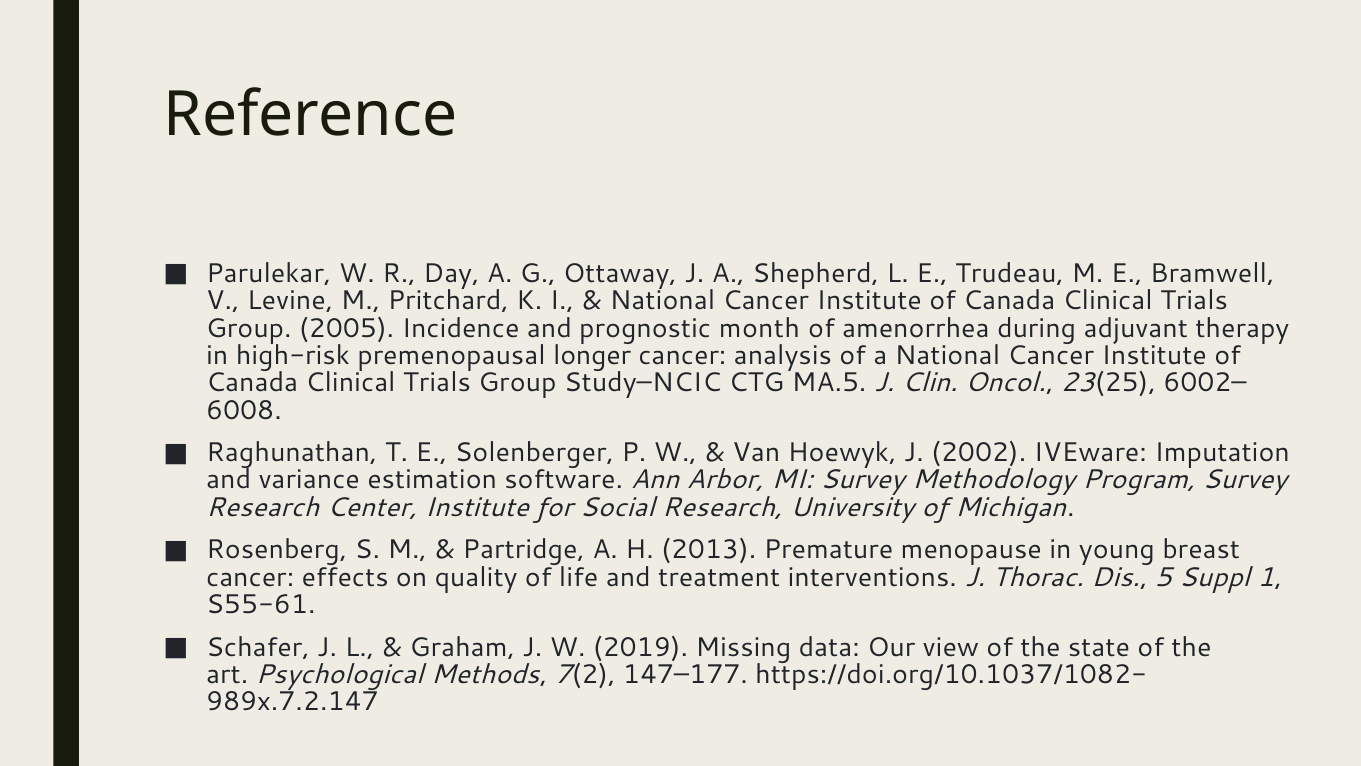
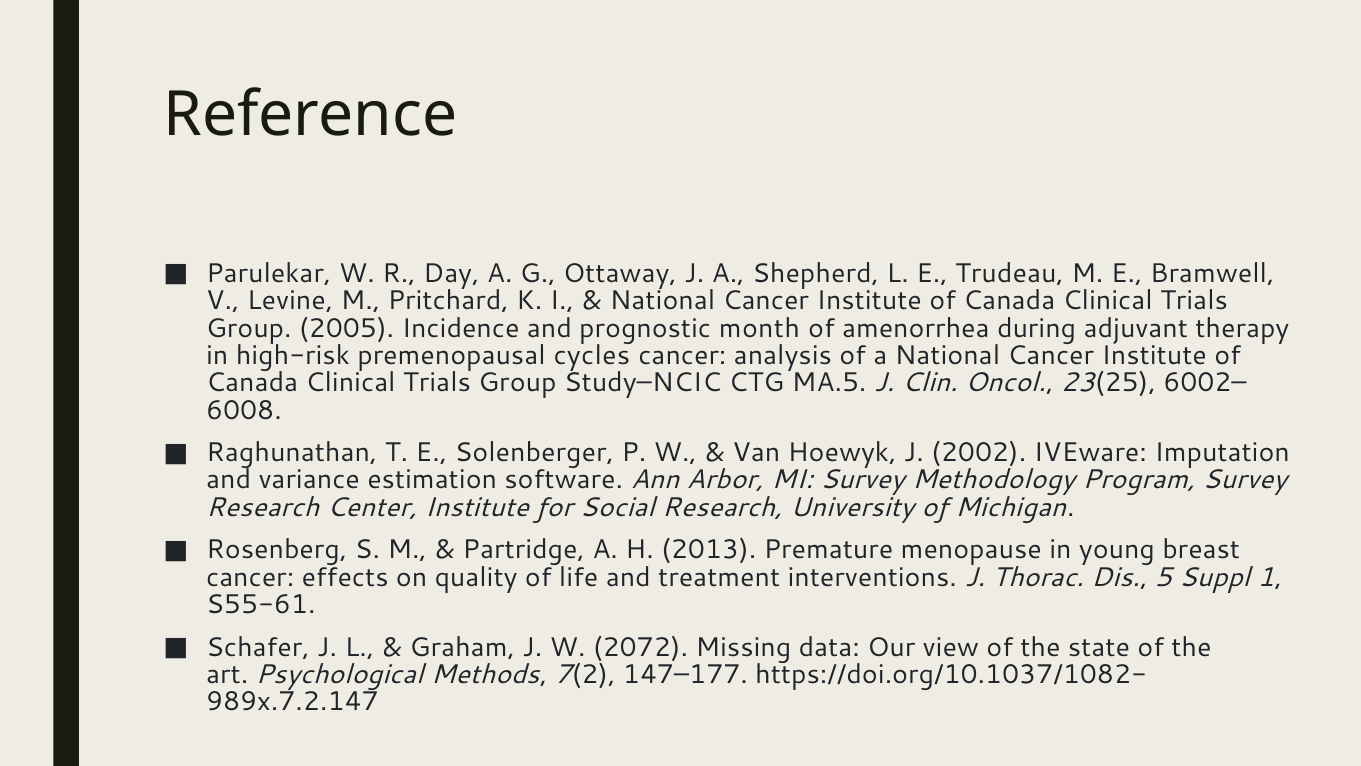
longer: longer -> cycles
2019: 2019 -> 2072
